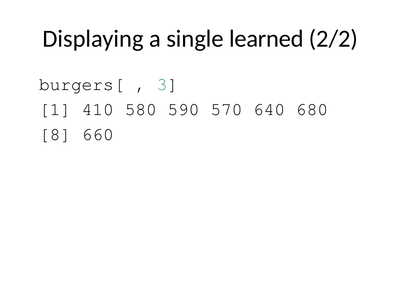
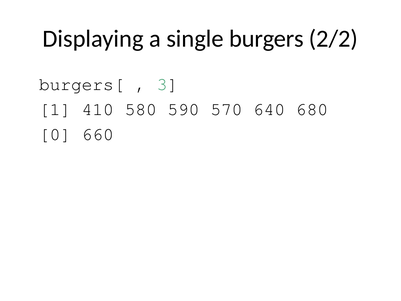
learned: learned -> burgers
8: 8 -> 0
